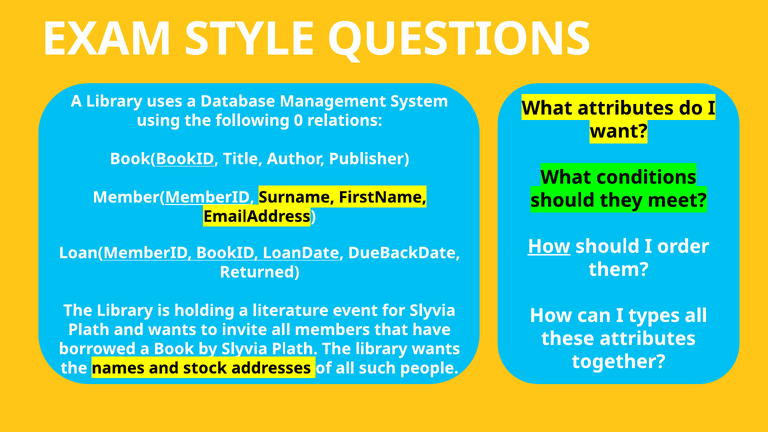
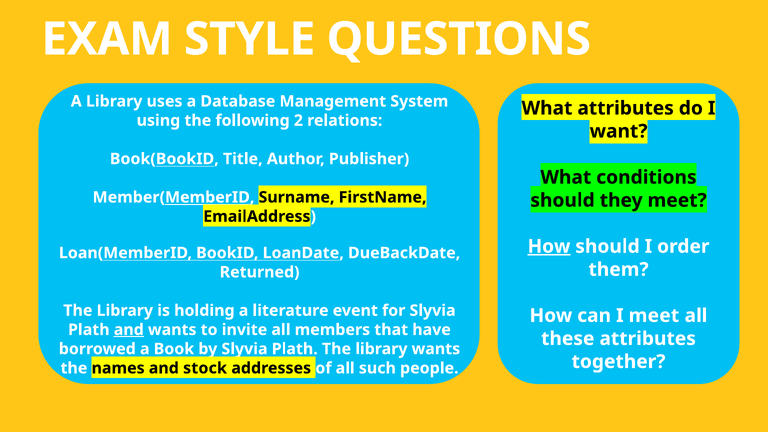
0: 0 -> 2
I types: types -> meet
and at (129, 330) underline: none -> present
